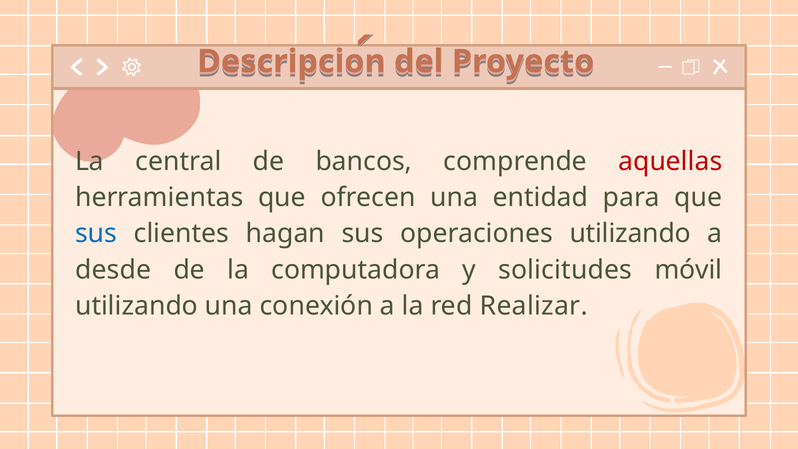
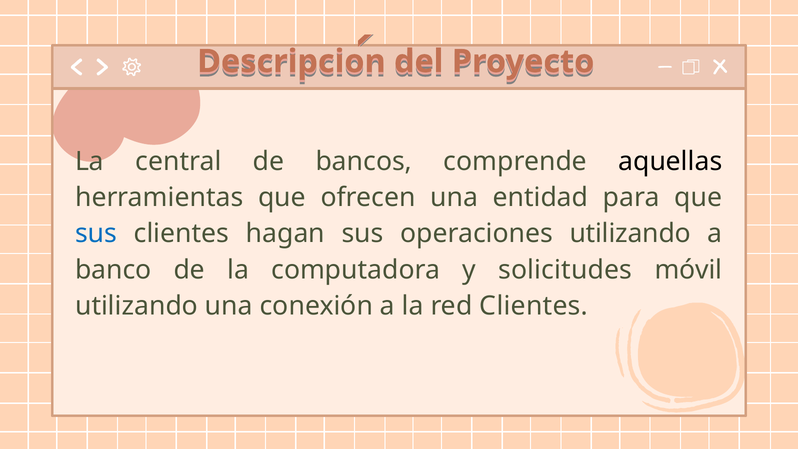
aquellas colour: red -> black
desde: desde -> banco
red Realizar: Realizar -> Clientes
